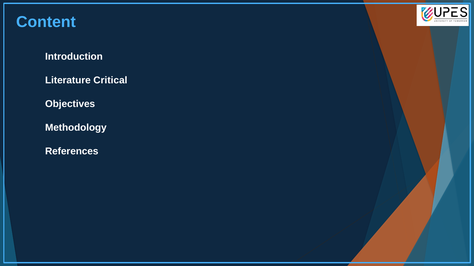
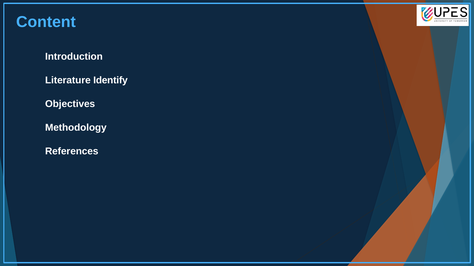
Critical: Critical -> Identify
